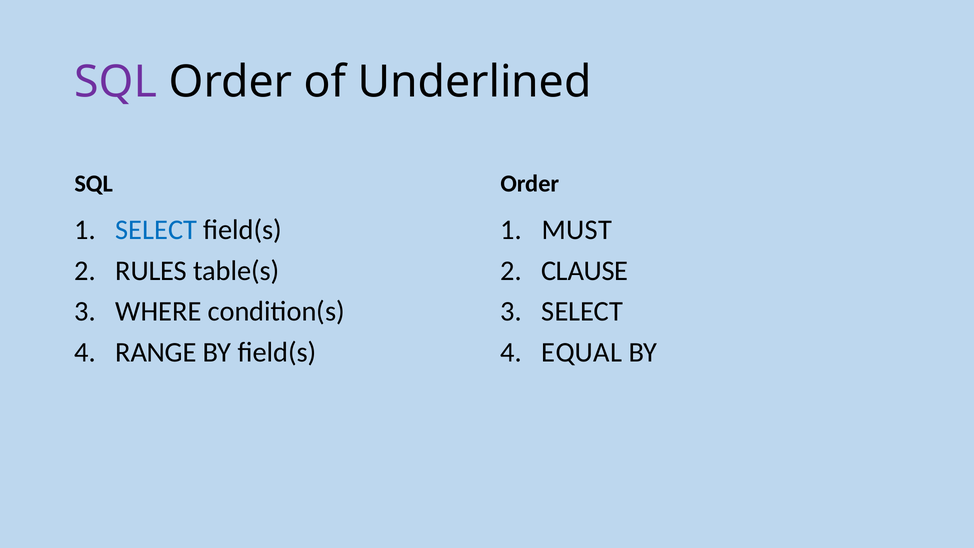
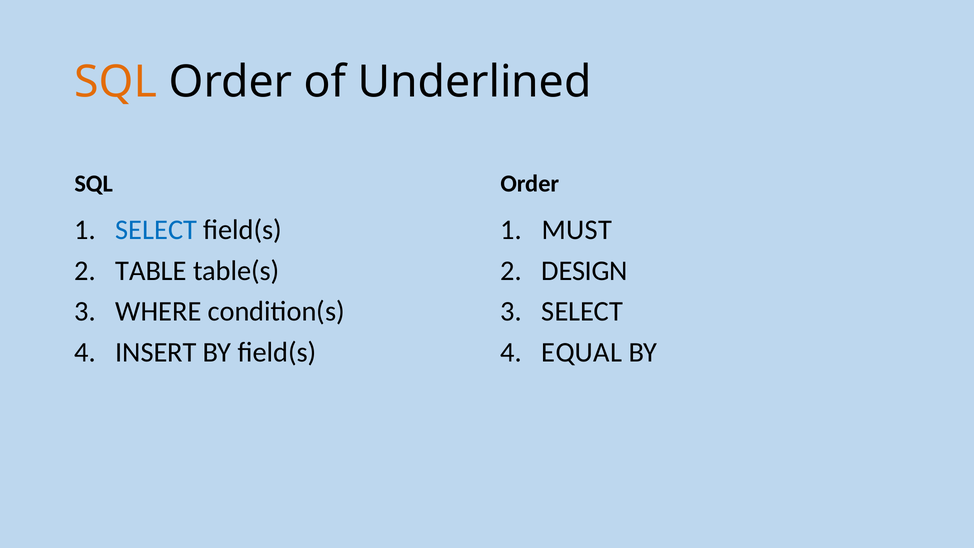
SQL at (116, 82) colour: purple -> orange
RULES: RULES -> TABLE
CLAUSE: CLAUSE -> DESIGN
RANGE: RANGE -> INSERT
